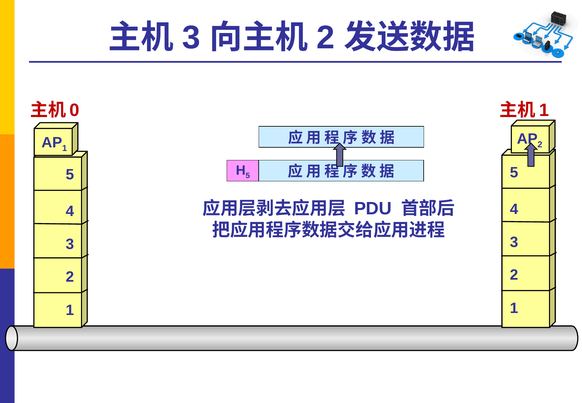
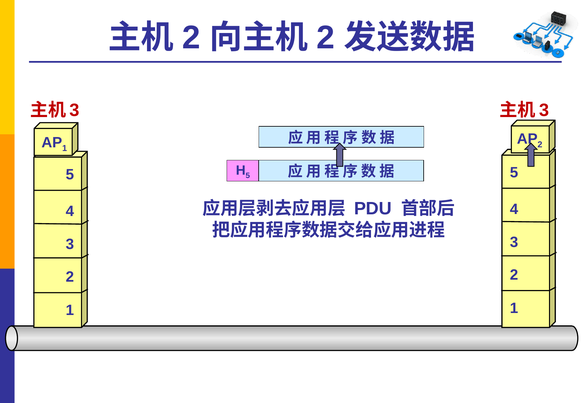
3 at (191, 38): 3 -> 2
0 at (75, 110): 0 -> 3
1 at (544, 110): 1 -> 3
